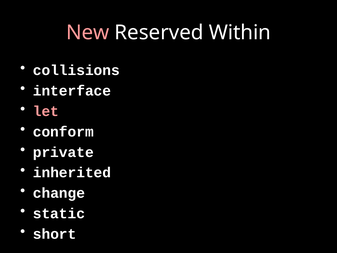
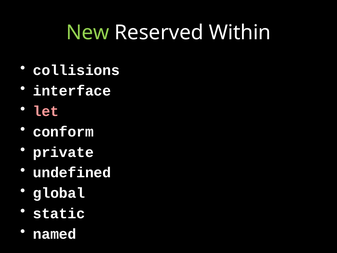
New colour: pink -> light green
inherited: inherited -> undefined
change: change -> global
short: short -> named
